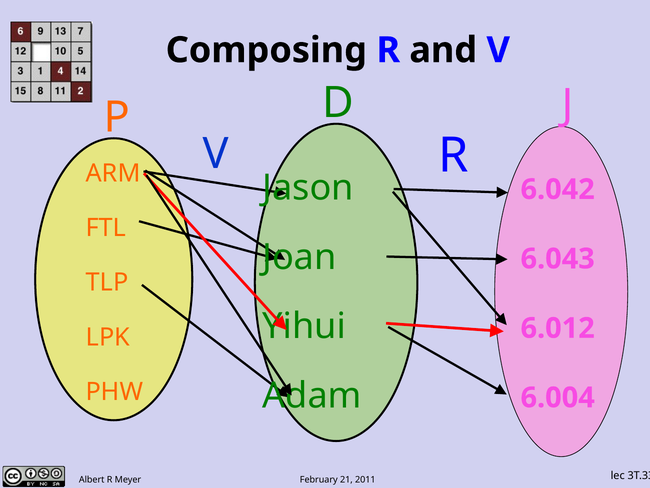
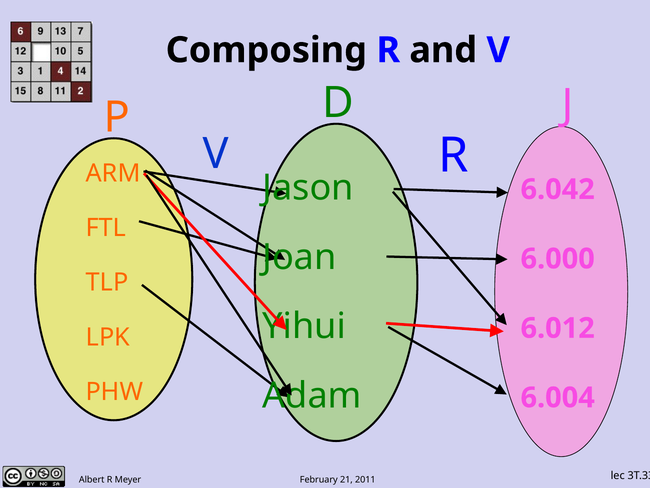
6.043: 6.043 -> 6.000
